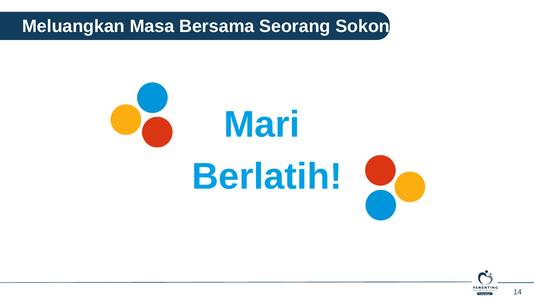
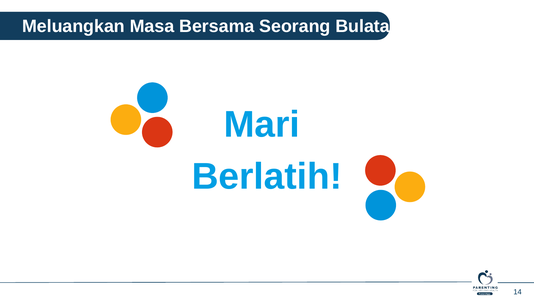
Sokong: Sokong -> Bulatan
